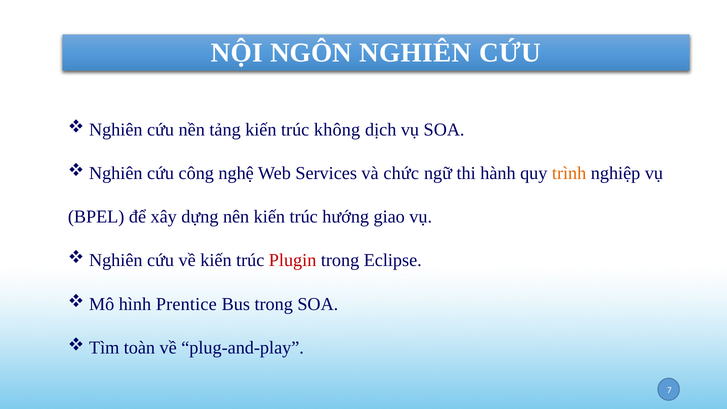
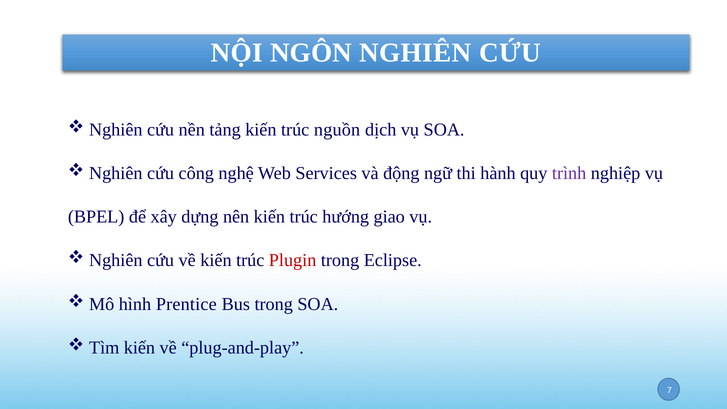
không: không -> nguồn
chức: chức -> động
trình colour: orange -> purple
Tìm toàn: toàn -> kiến
